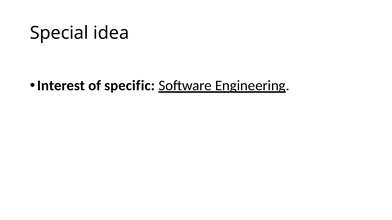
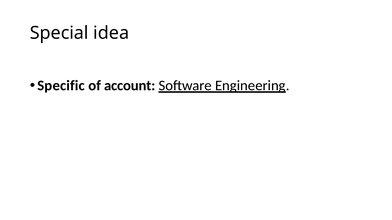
Interest: Interest -> Specific
specific: specific -> account
